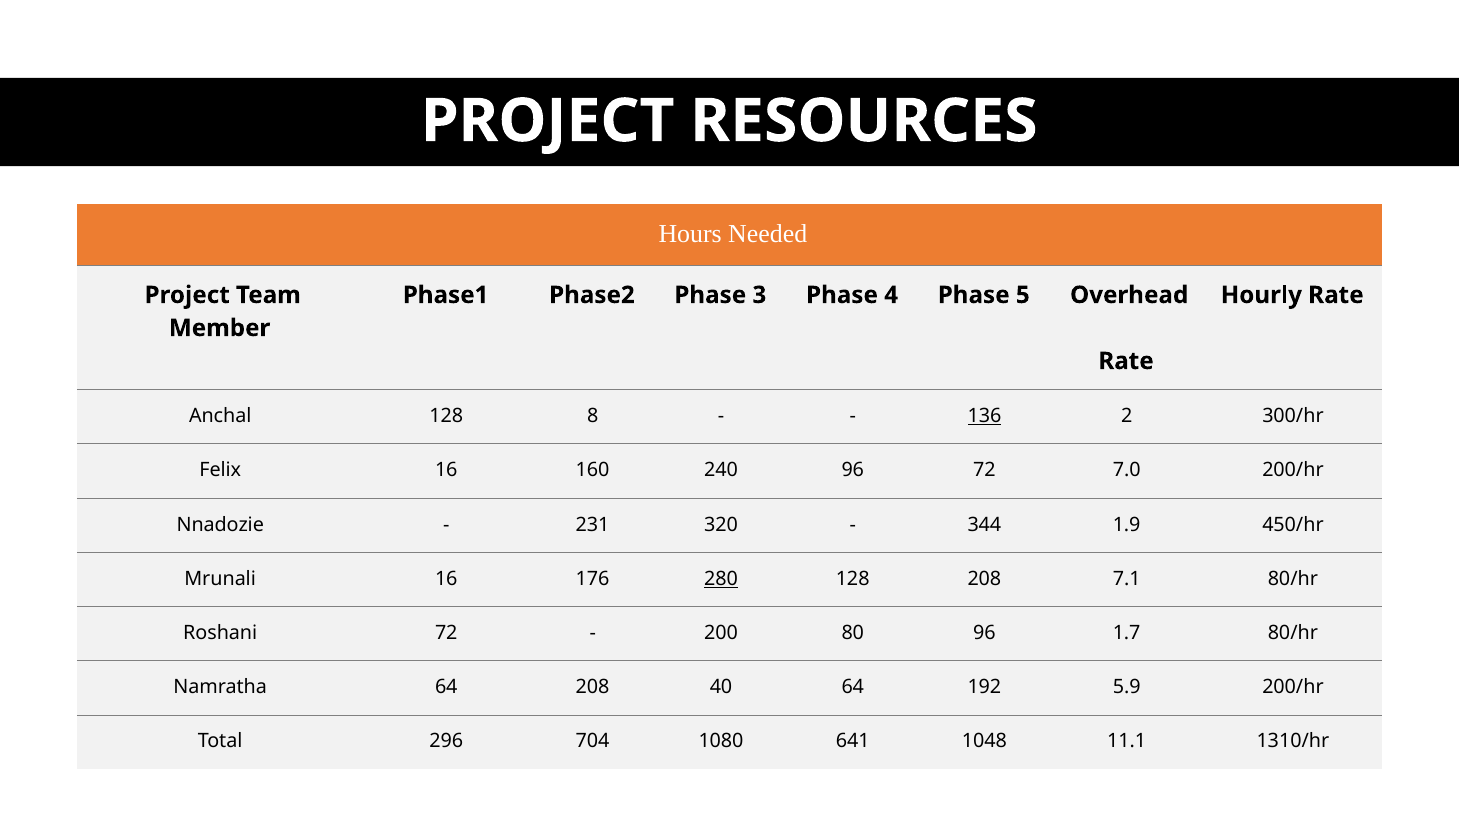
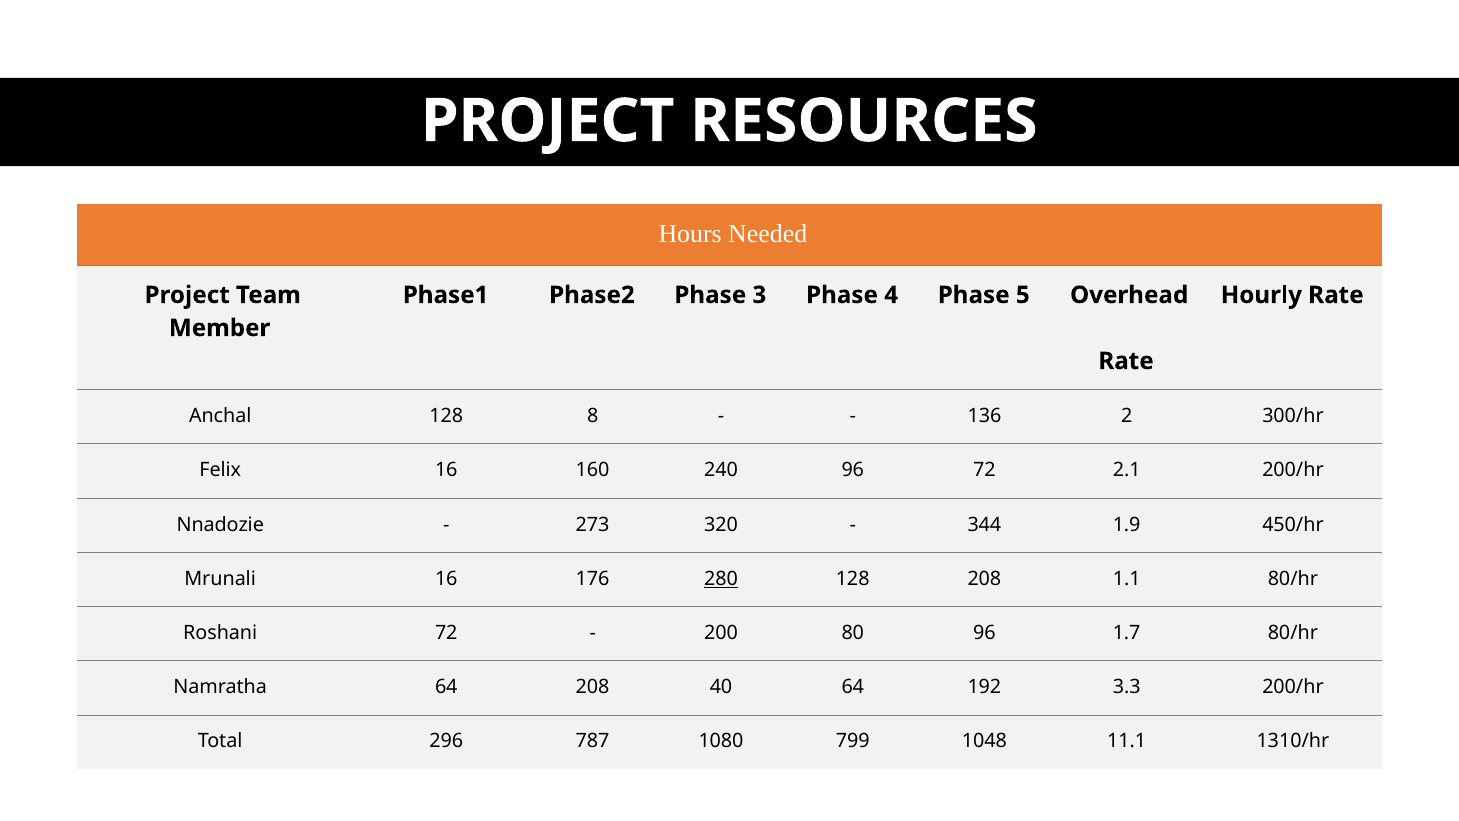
136 underline: present -> none
7.0: 7.0 -> 2.1
231: 231 -> 273
7.1: 7.1 -> 1.1
5.9: 5.9 -> 3.3
704: 704 -> 787
641: 641 -> 799
